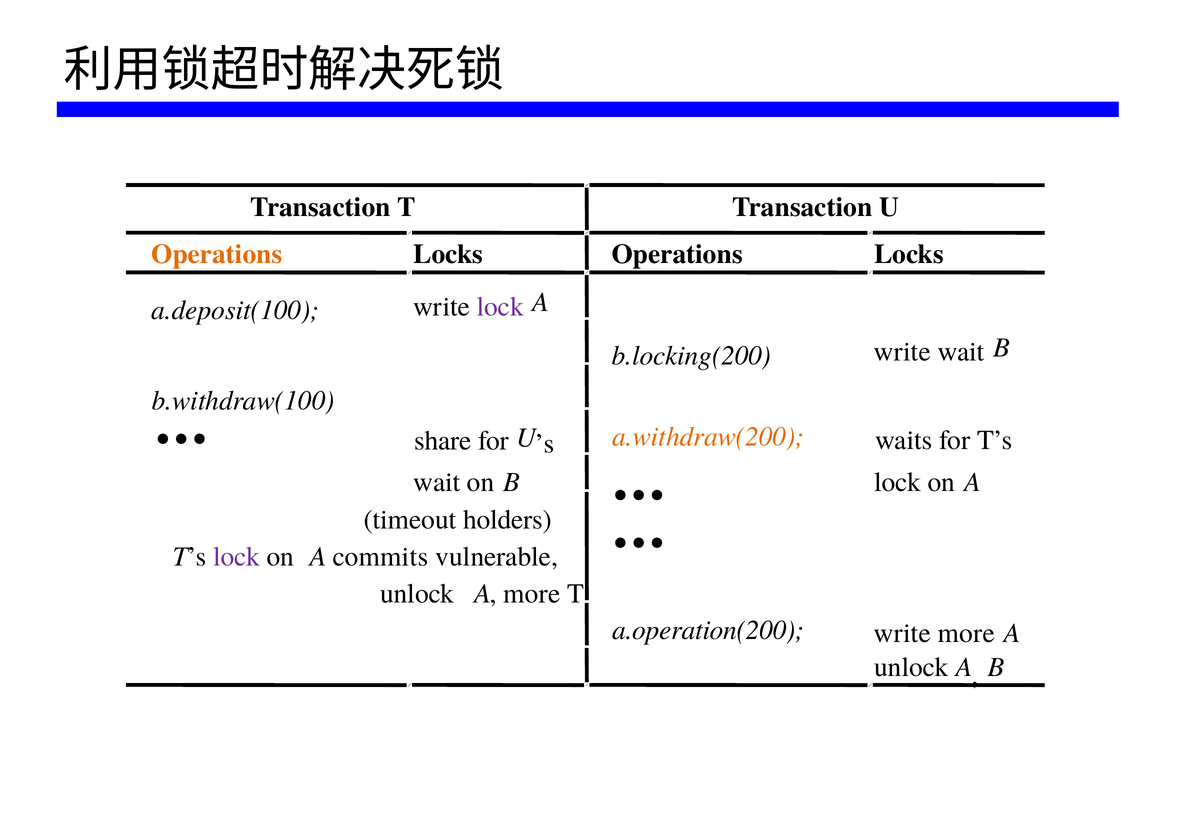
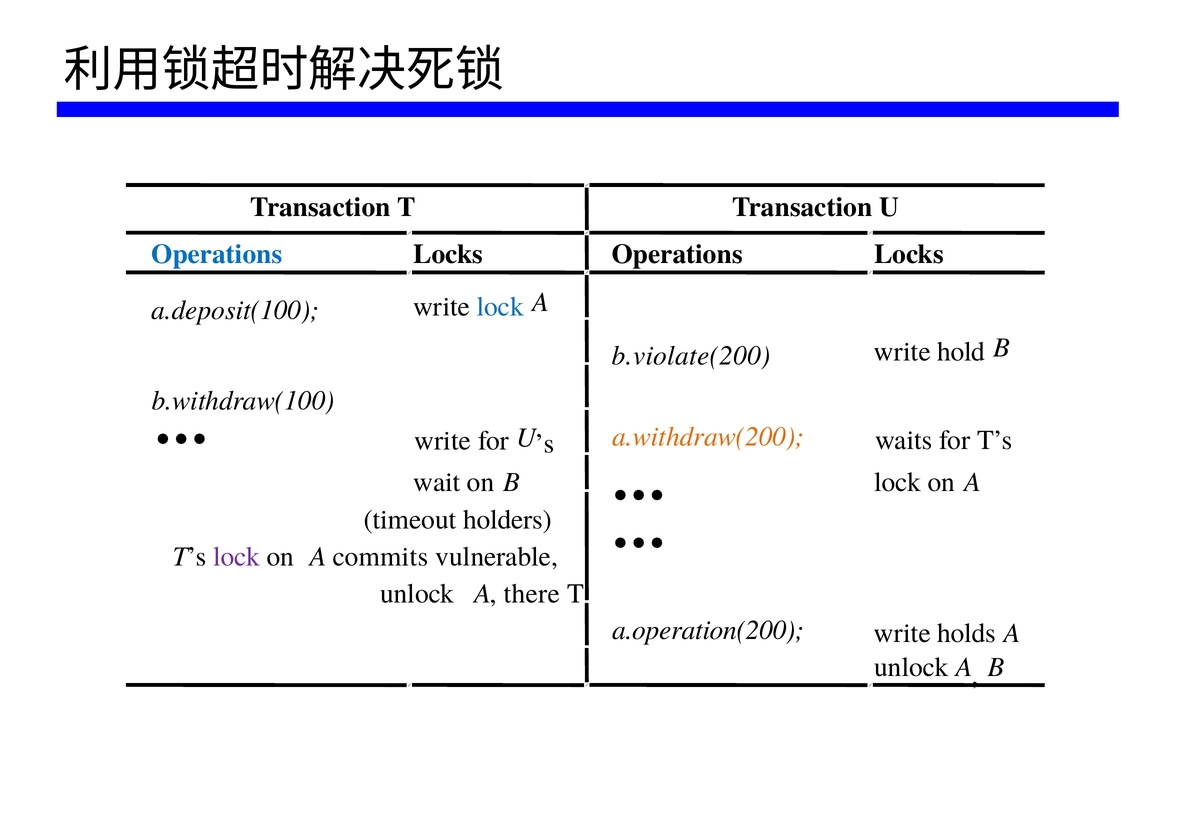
Operations at (217, 255) colour: orange -> blue
lock at (500, 307) colour: purple -> blue
b.locking(200: b.locking(200 -> b.violate(200
write wait: wait -> hold
share at (443, 441): share -> write
A more: more -> there
write more: more -> holds
